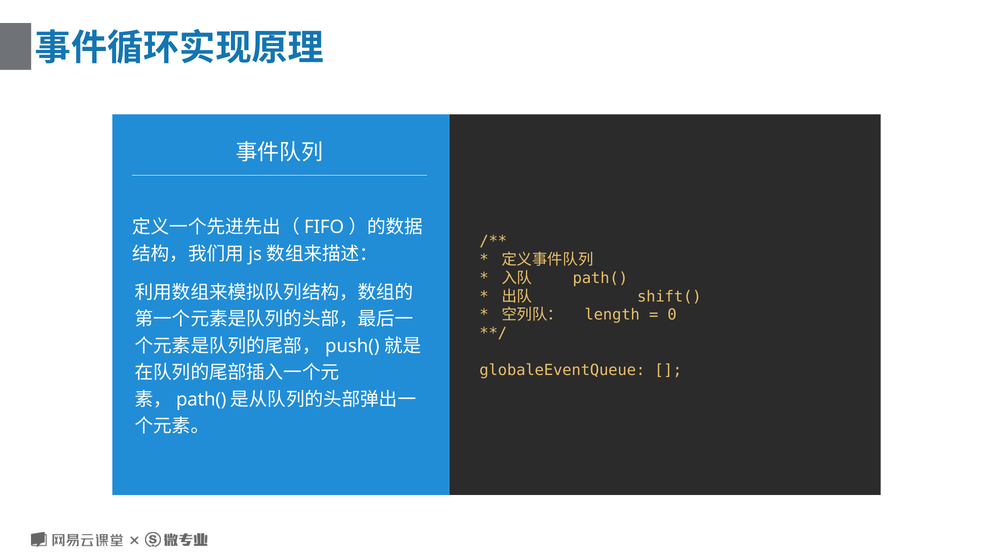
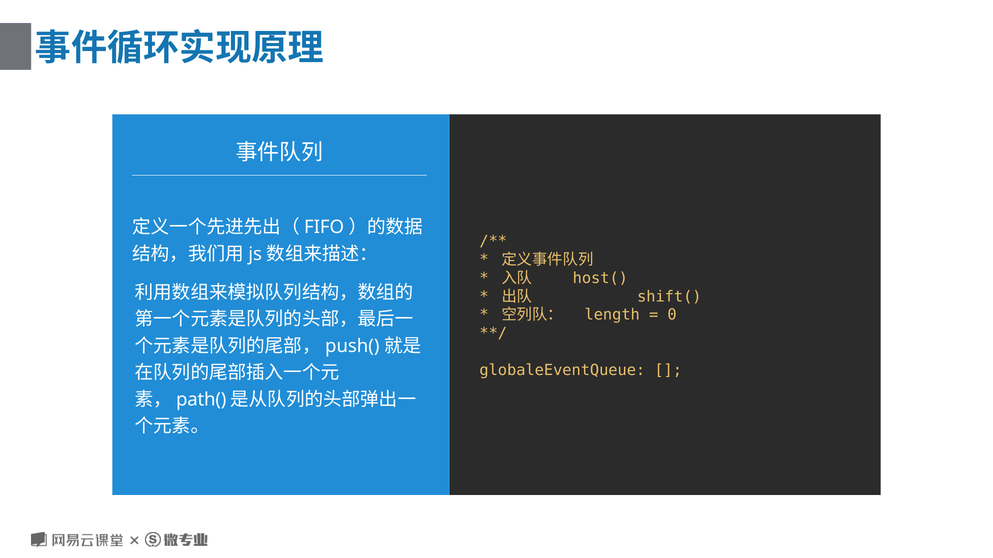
path( at (600, 278): path( -> host(
